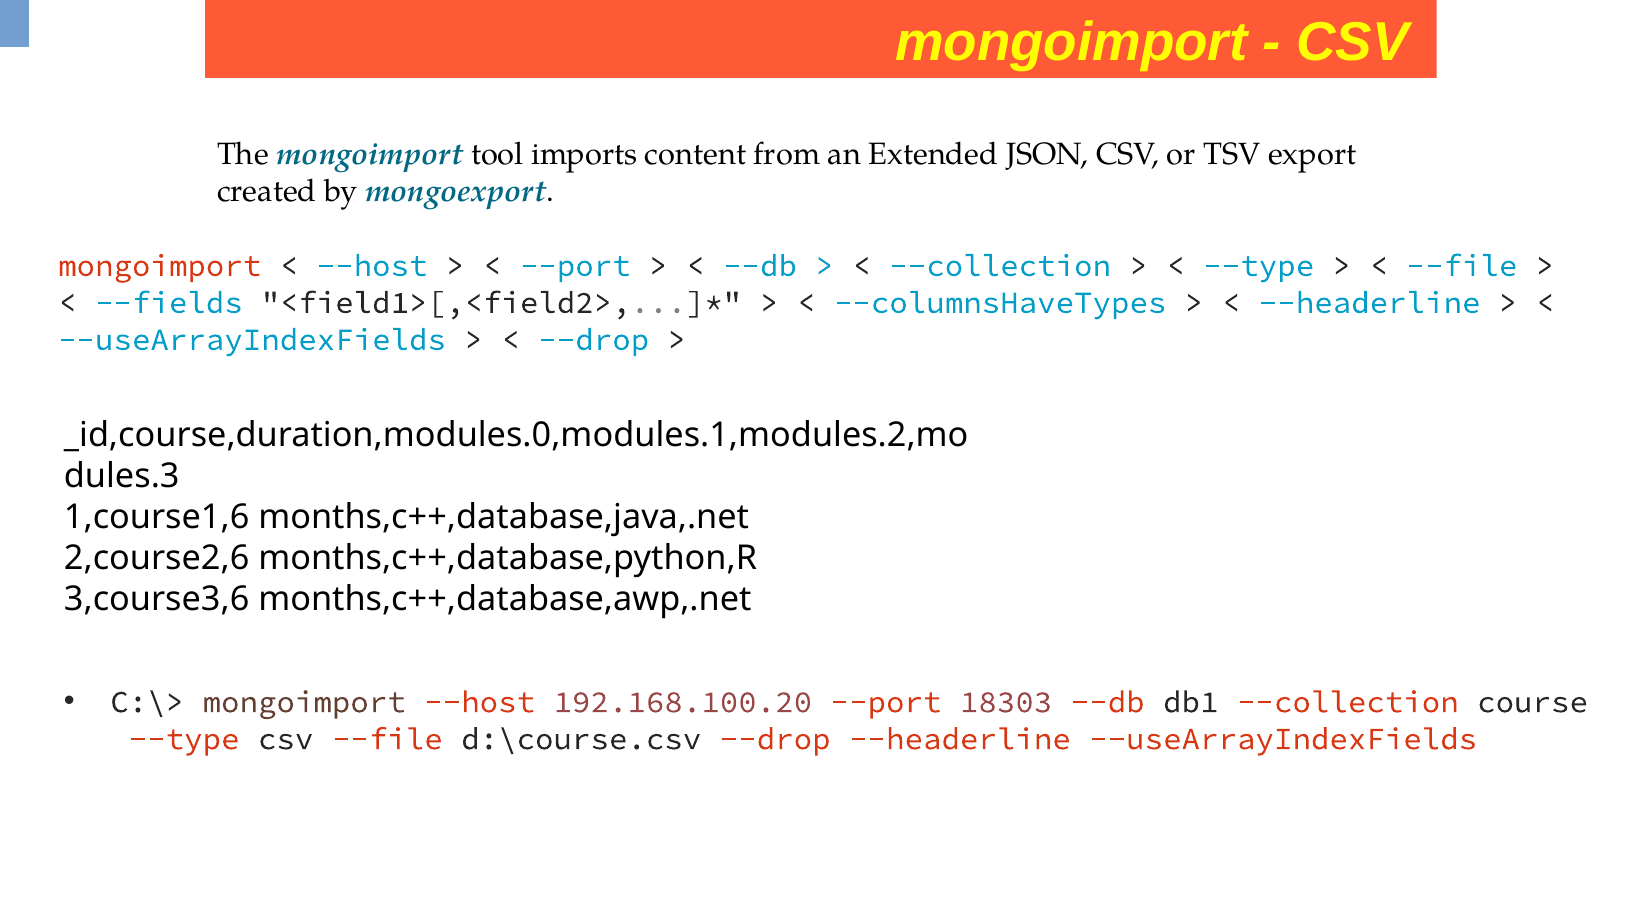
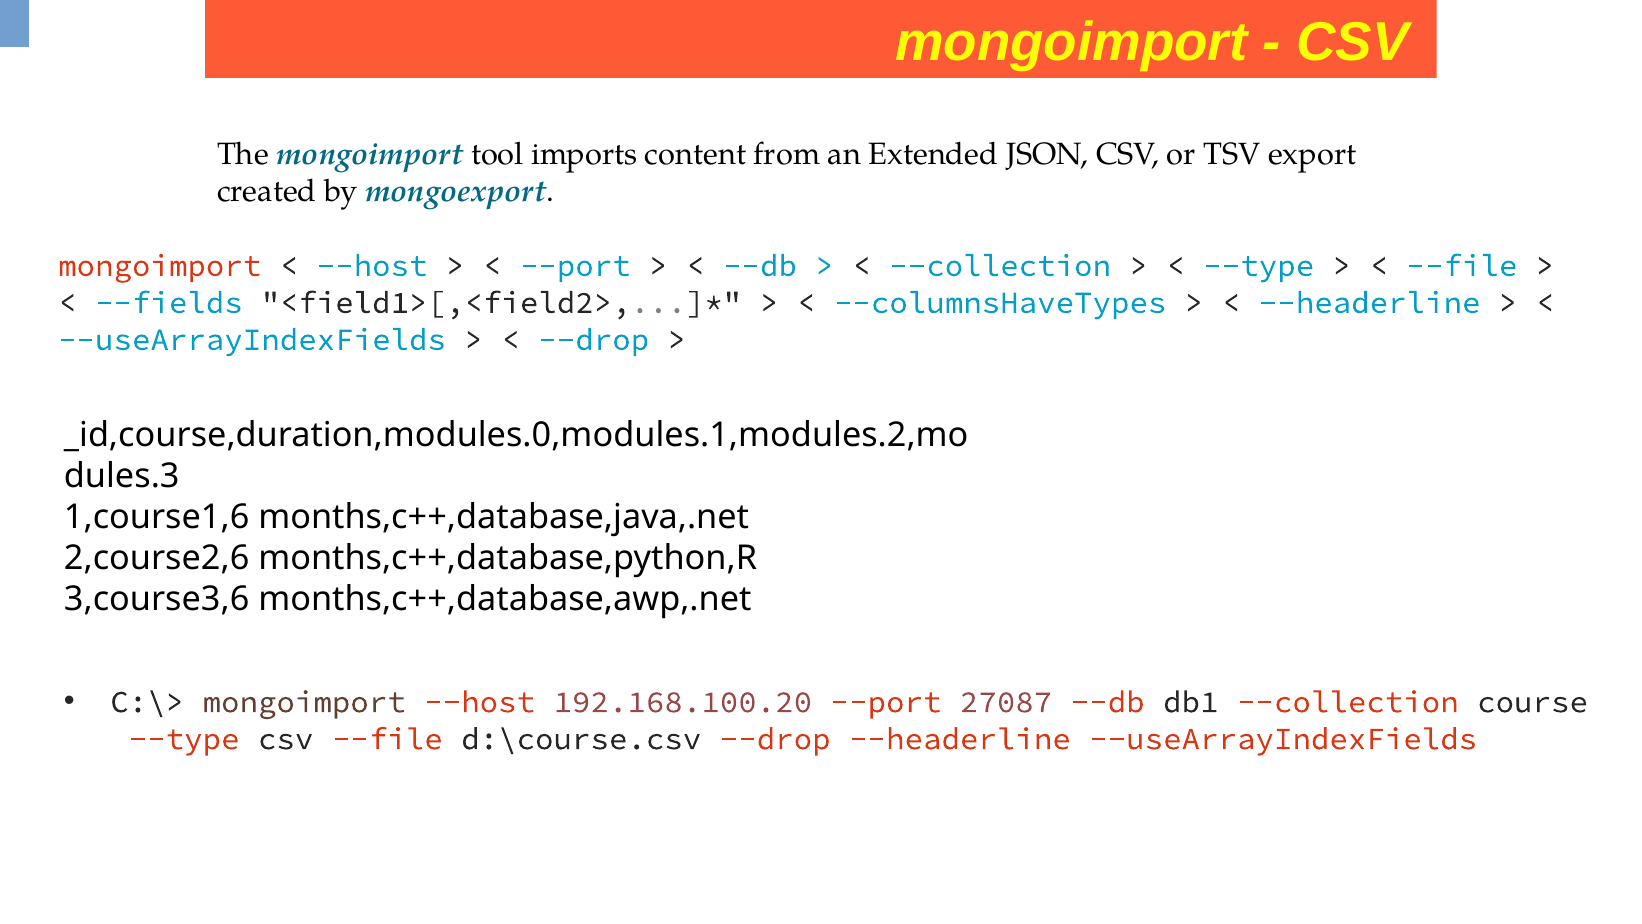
18303: 18303 -> 27087
